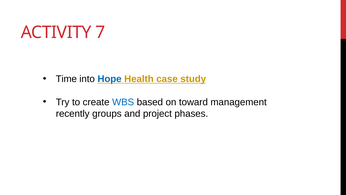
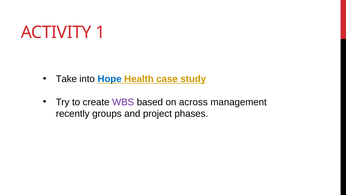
7: 7 -> 1
Time: Time -> Take
WBS colour: blue -> purple
toward: toward -> across
